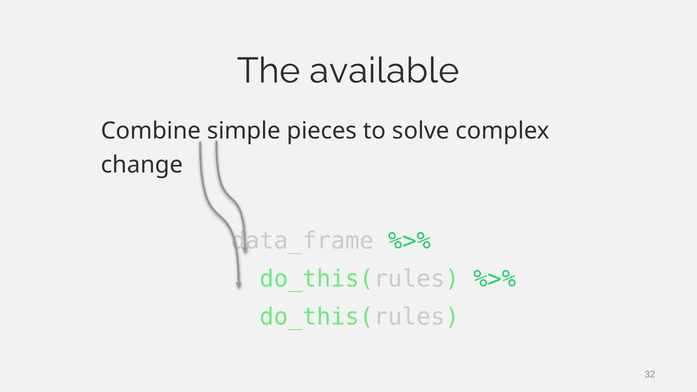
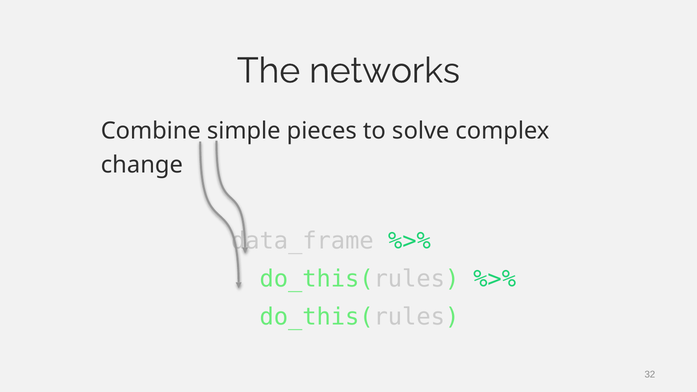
available: available -> networks
